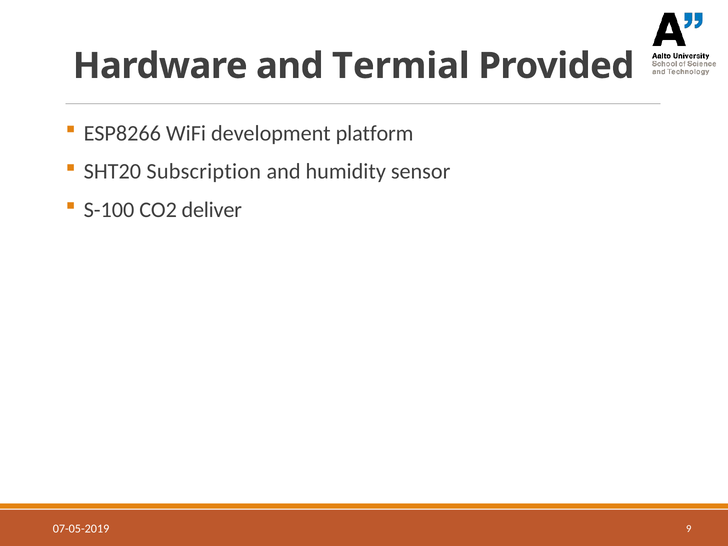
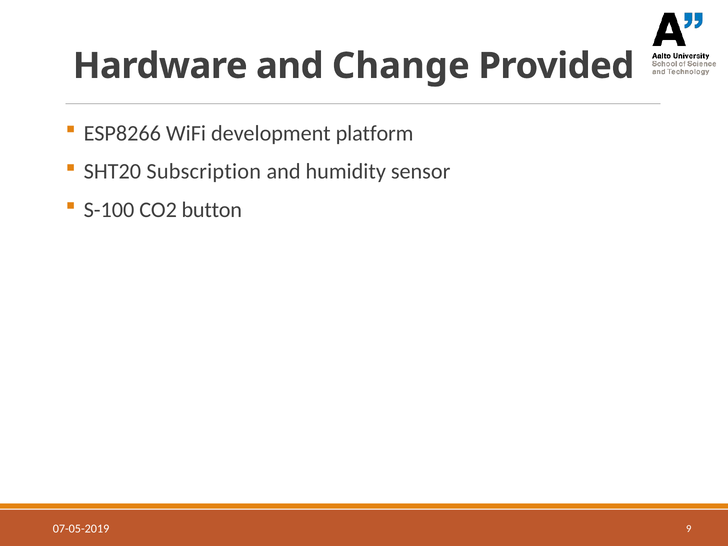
Termial: Termial -> Change
deliver: deliver -> button
